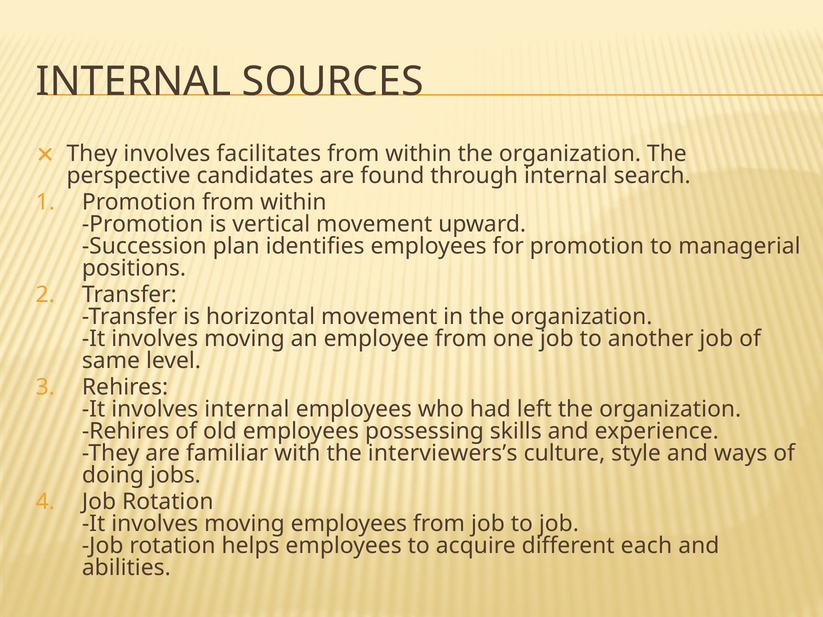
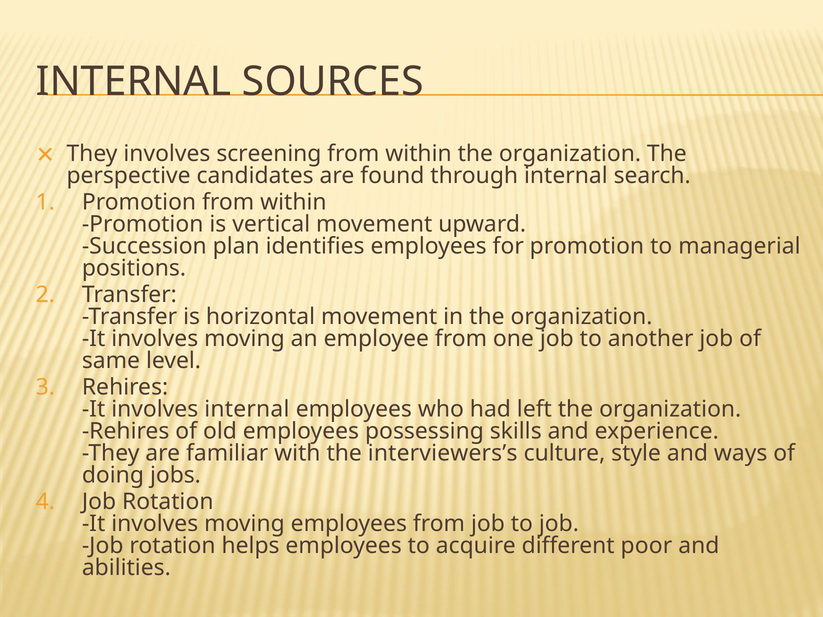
facilitates: facilitates -> screening
each: each -> poor
